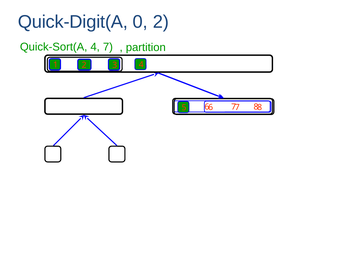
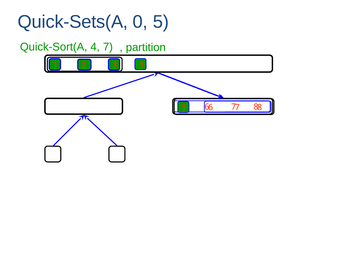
Quick-Digit(A: Quick-Digit(A -> Quick-Sets(A
0 2: 2 -> 5
